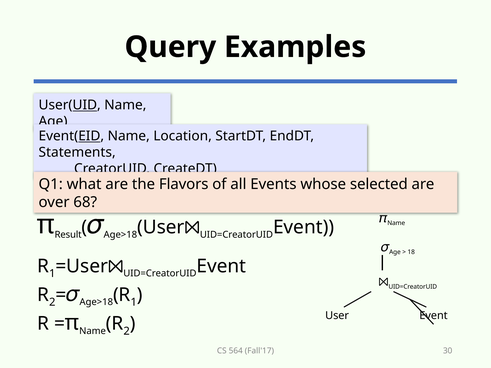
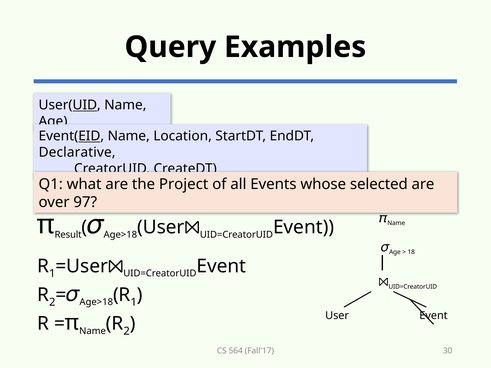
Statements: Statements -> Declarative
Flavors: Flavors -> Project
68: 68 -> 97
